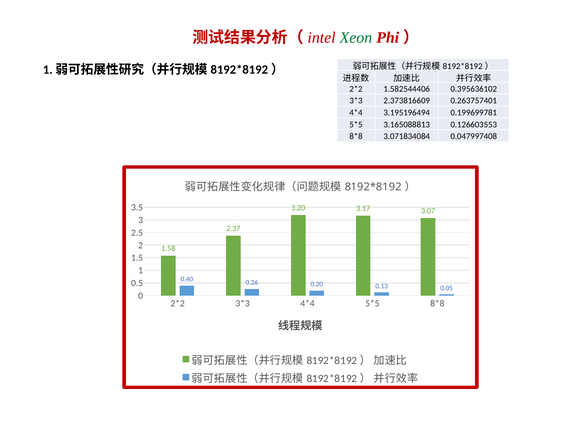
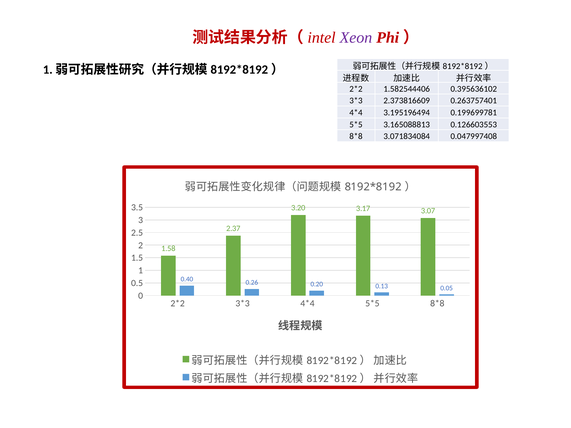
Xeon colour: green -> purple
